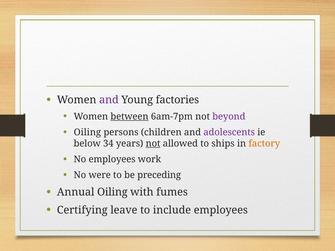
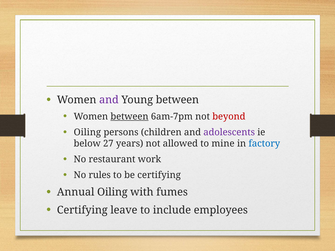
Young factories: factories -> between
beyond colour: purple -> red
34: 34 -> 27
not at (153, 144) underline: present -> none
ships: ships -> mine
factory colour: orange -> blue
No employees: employees -> restaurant
were: were -> rules
be preceding: preceding -> certifying
